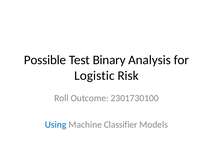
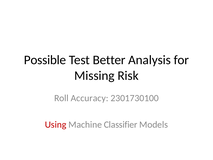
Binary: Binary -> Better
Logistic: Logistic -> Missing
Outcome: Outcome -> Accuracy
Using colour: blue -> red
